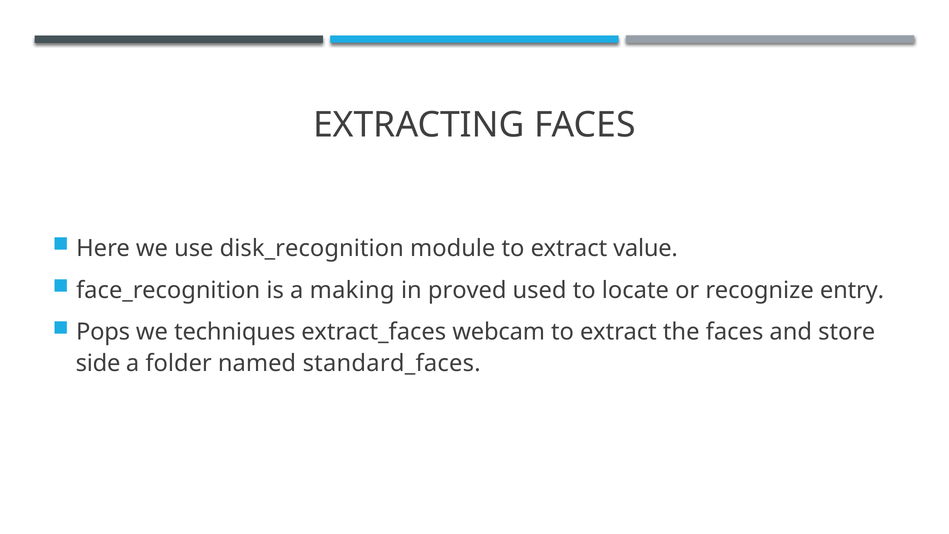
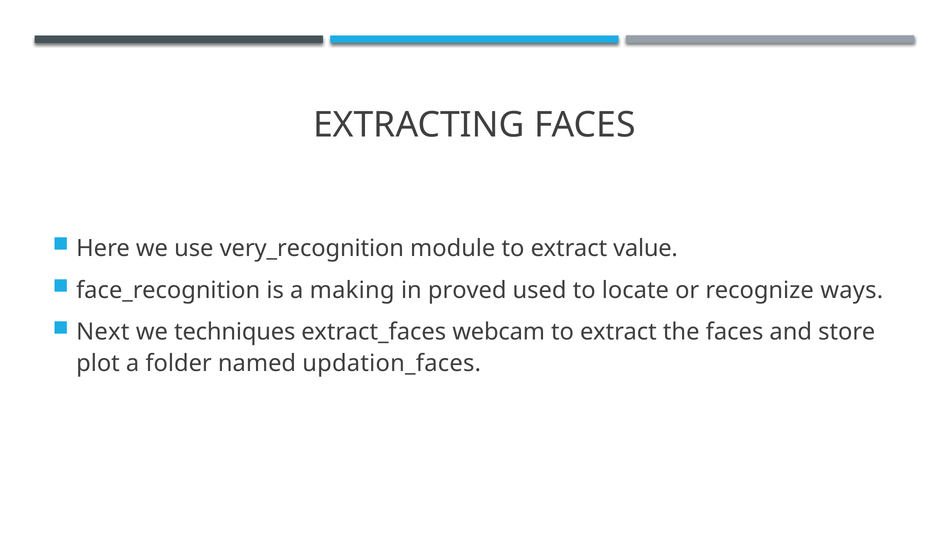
disk_recognition: disk_recognition -> very_recognition
entry: entry -> ways
Pops: Pops -> Next
side: side -> plot
standard_faces: standard_faces -> updation_faces
